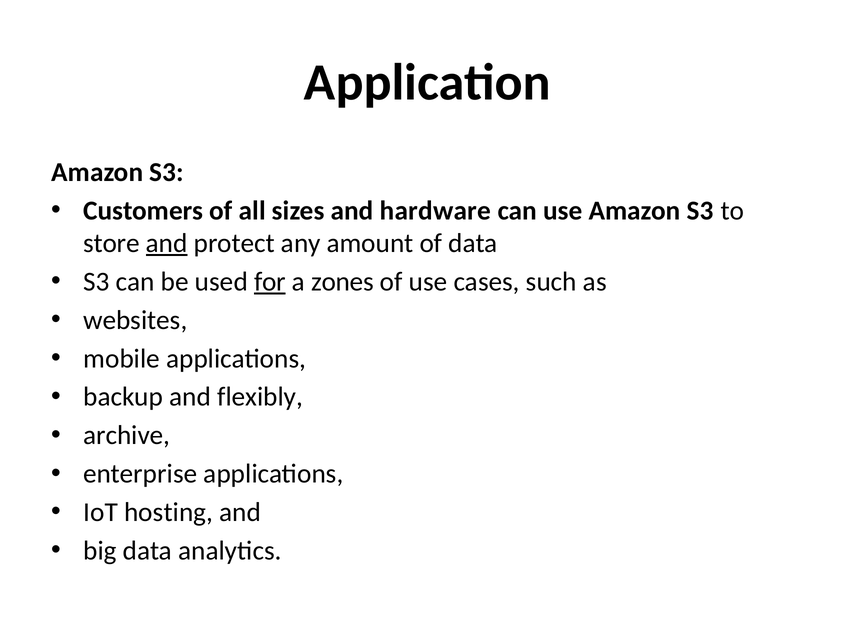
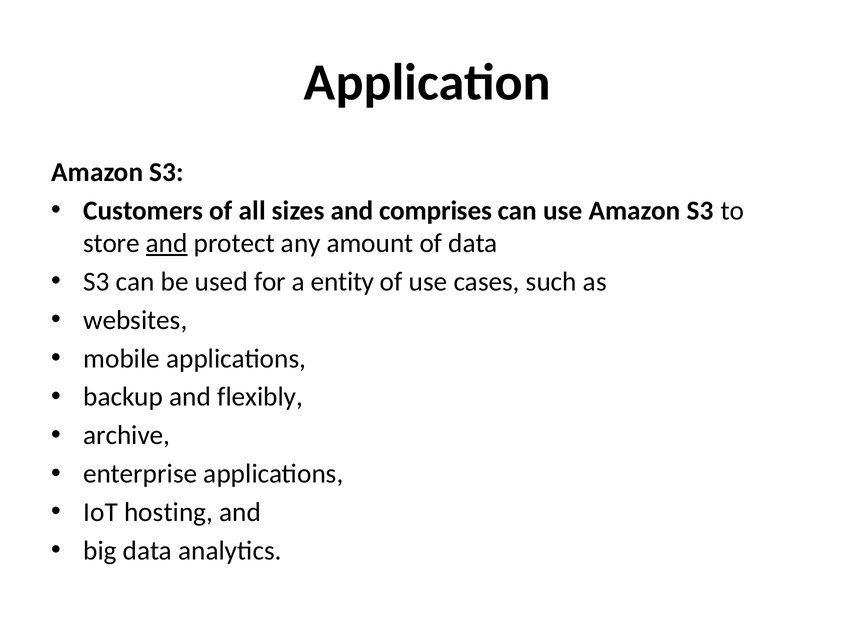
hardware: hardware -> comprises
for underline: present -> none
zones: zones -> entity
